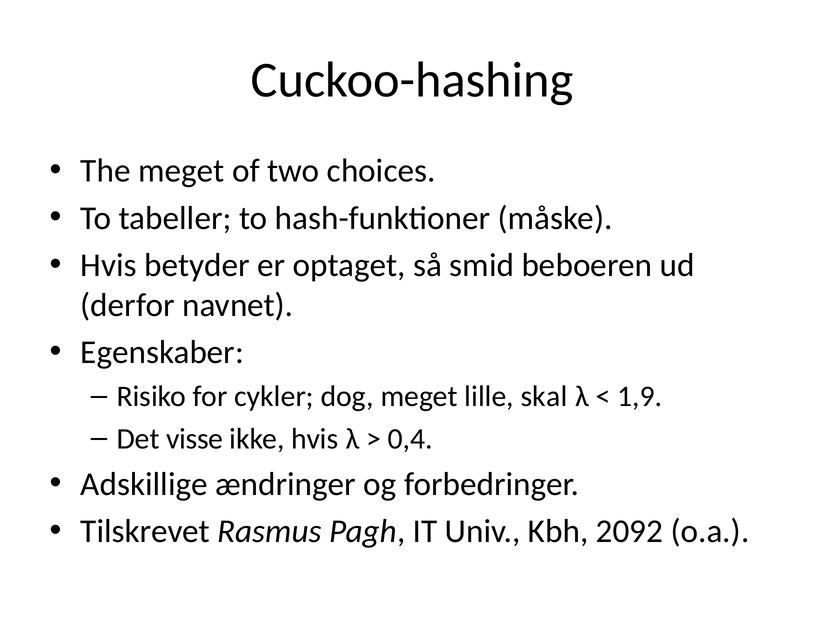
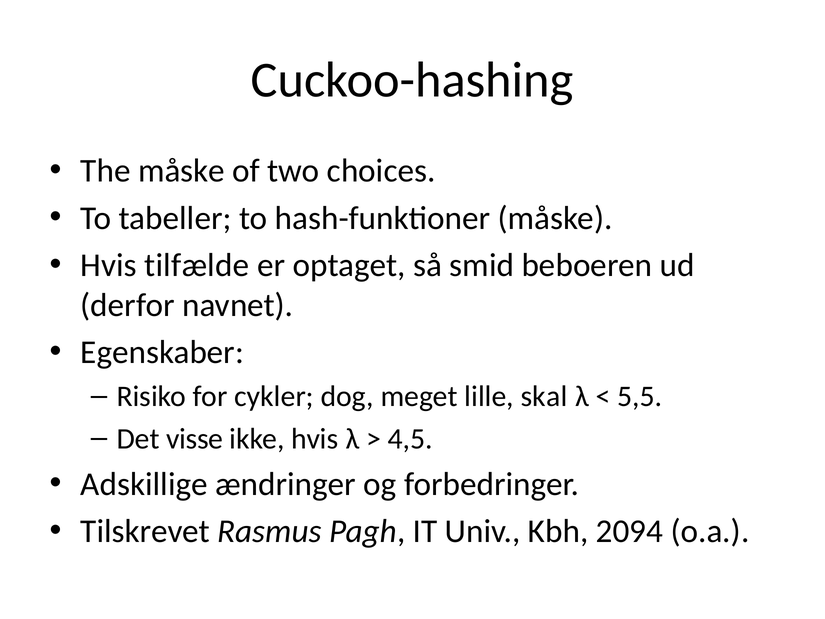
The meget: meget -> måske
betyder: betyder -> tilfælde
1,9: 1,9 -> 5,5
0,4: 0,4 -> 4,5
2092: 2092 -> 2094
